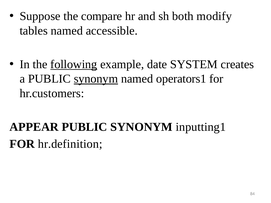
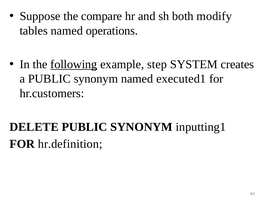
accessible: accessible -> operations
date: date -> step
synonym at (96, 79) underline: present -> none
operators1: operators1 -> executed1
APPEAR: APPEAR -> DELETE
